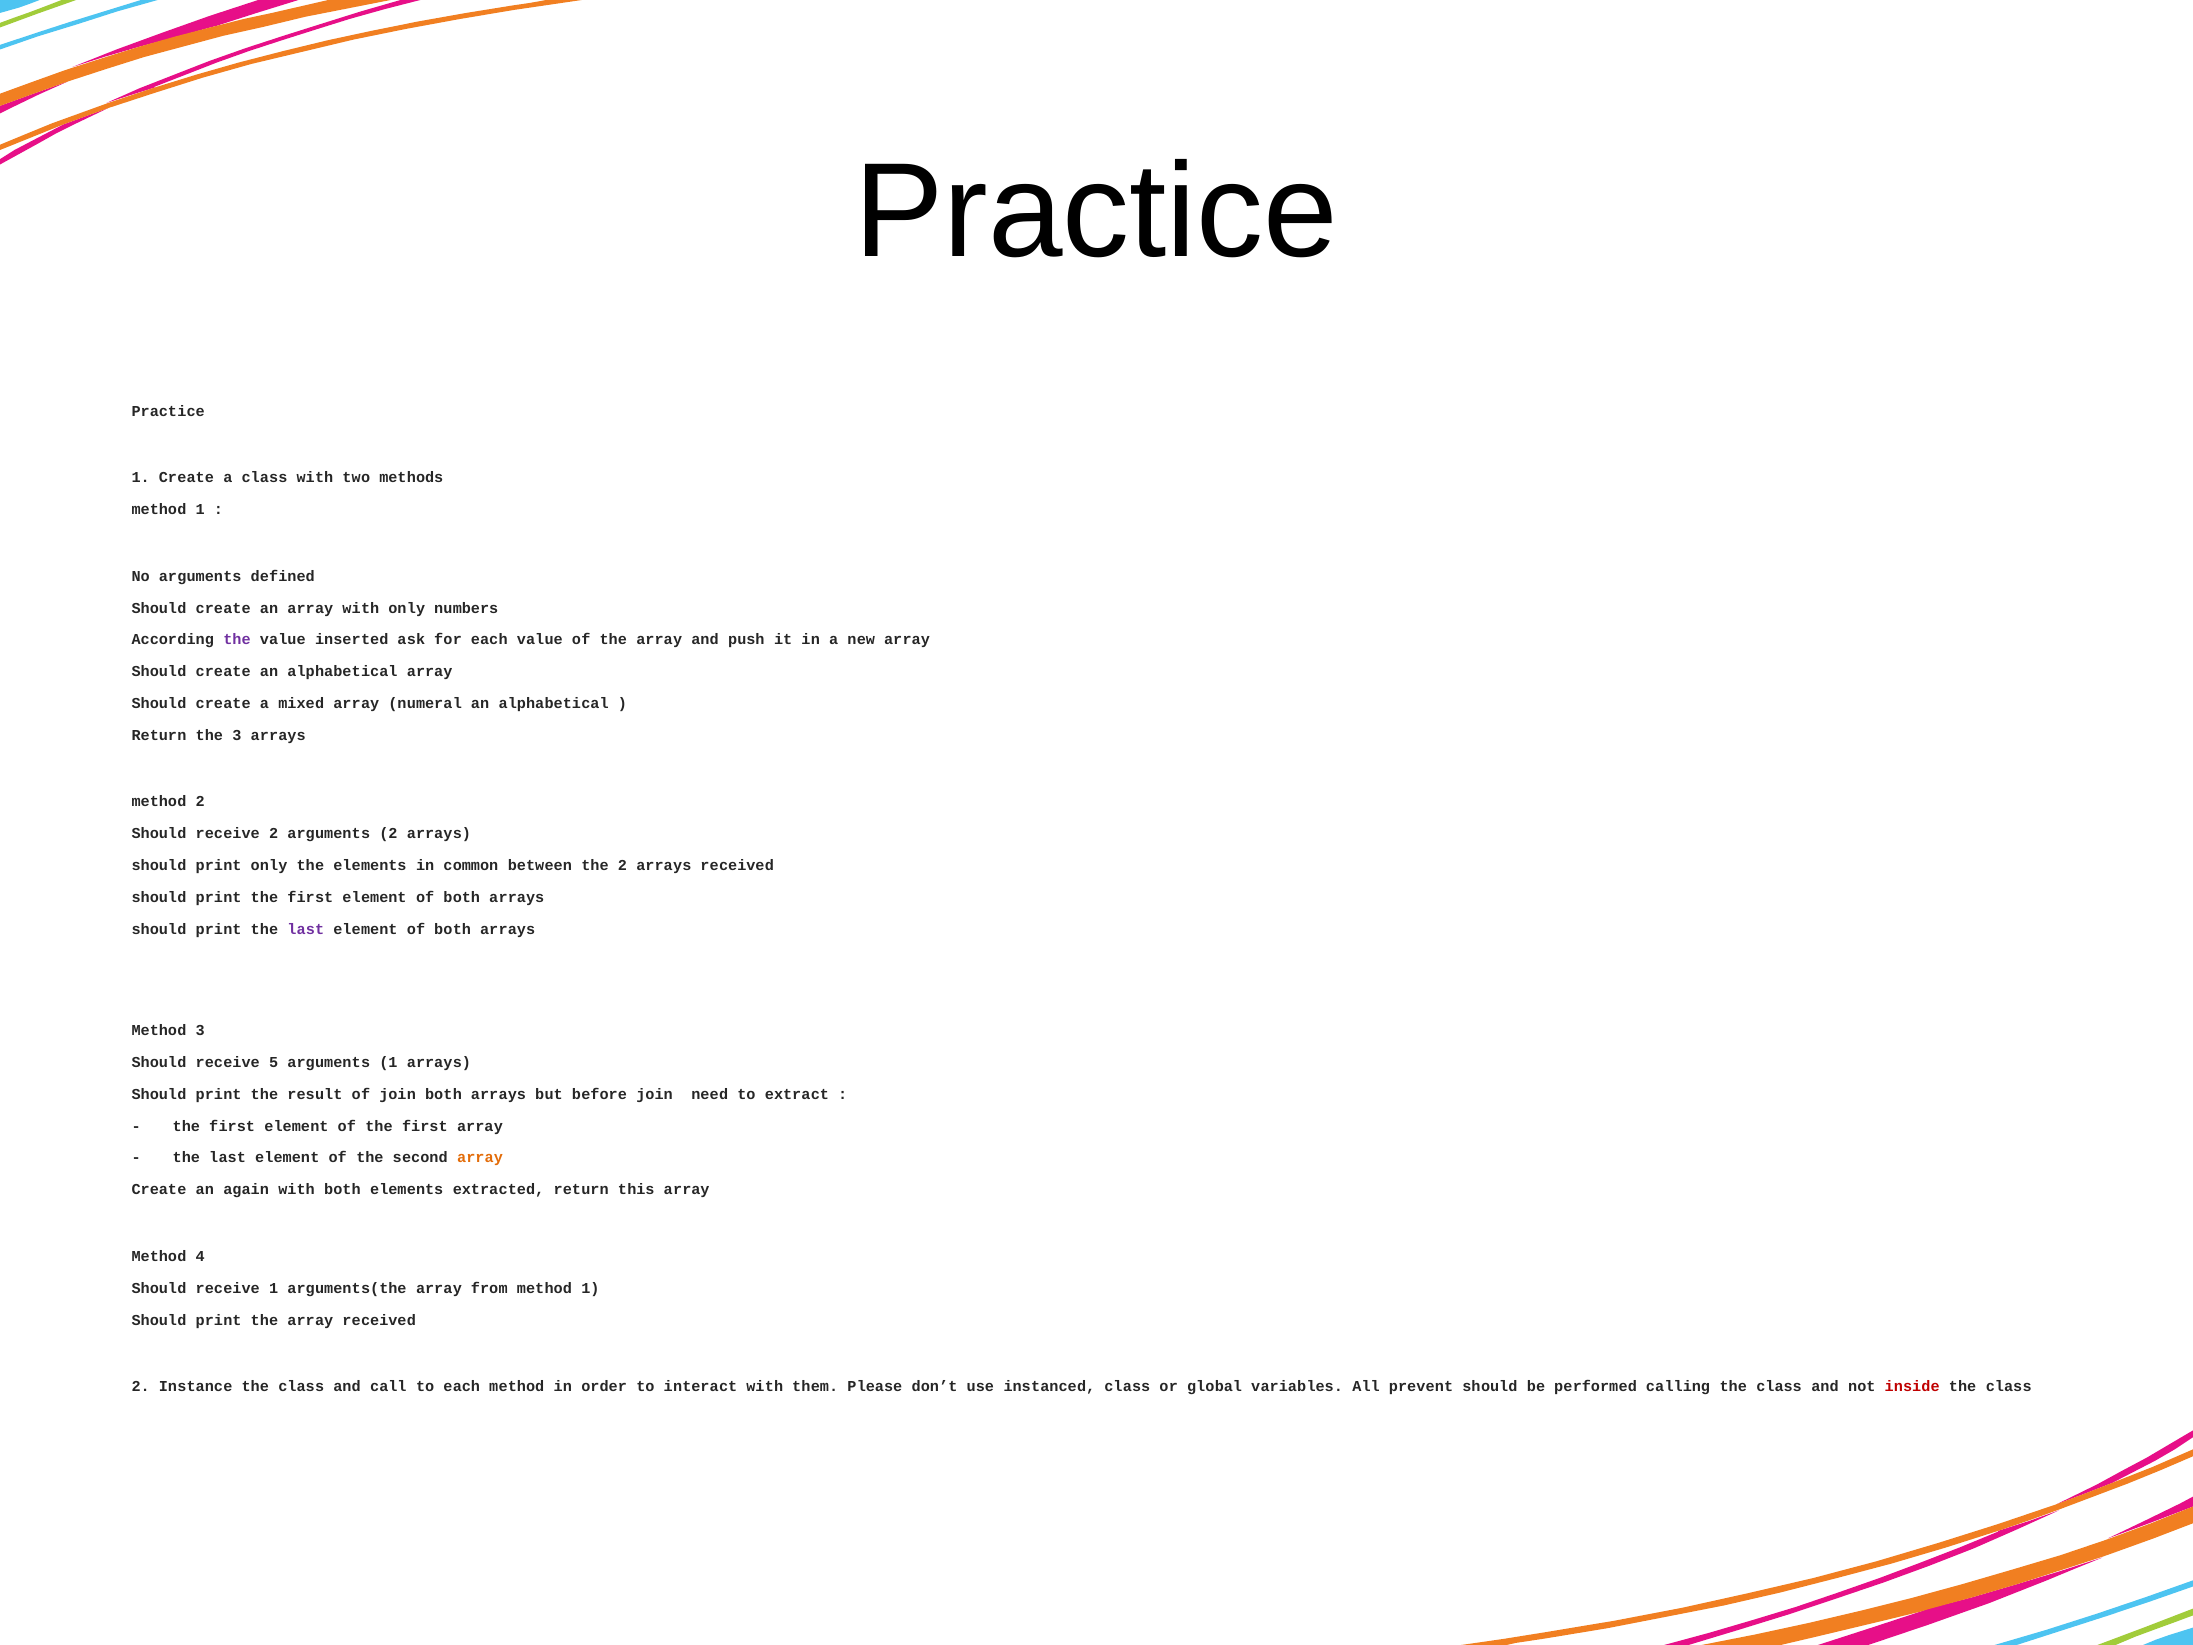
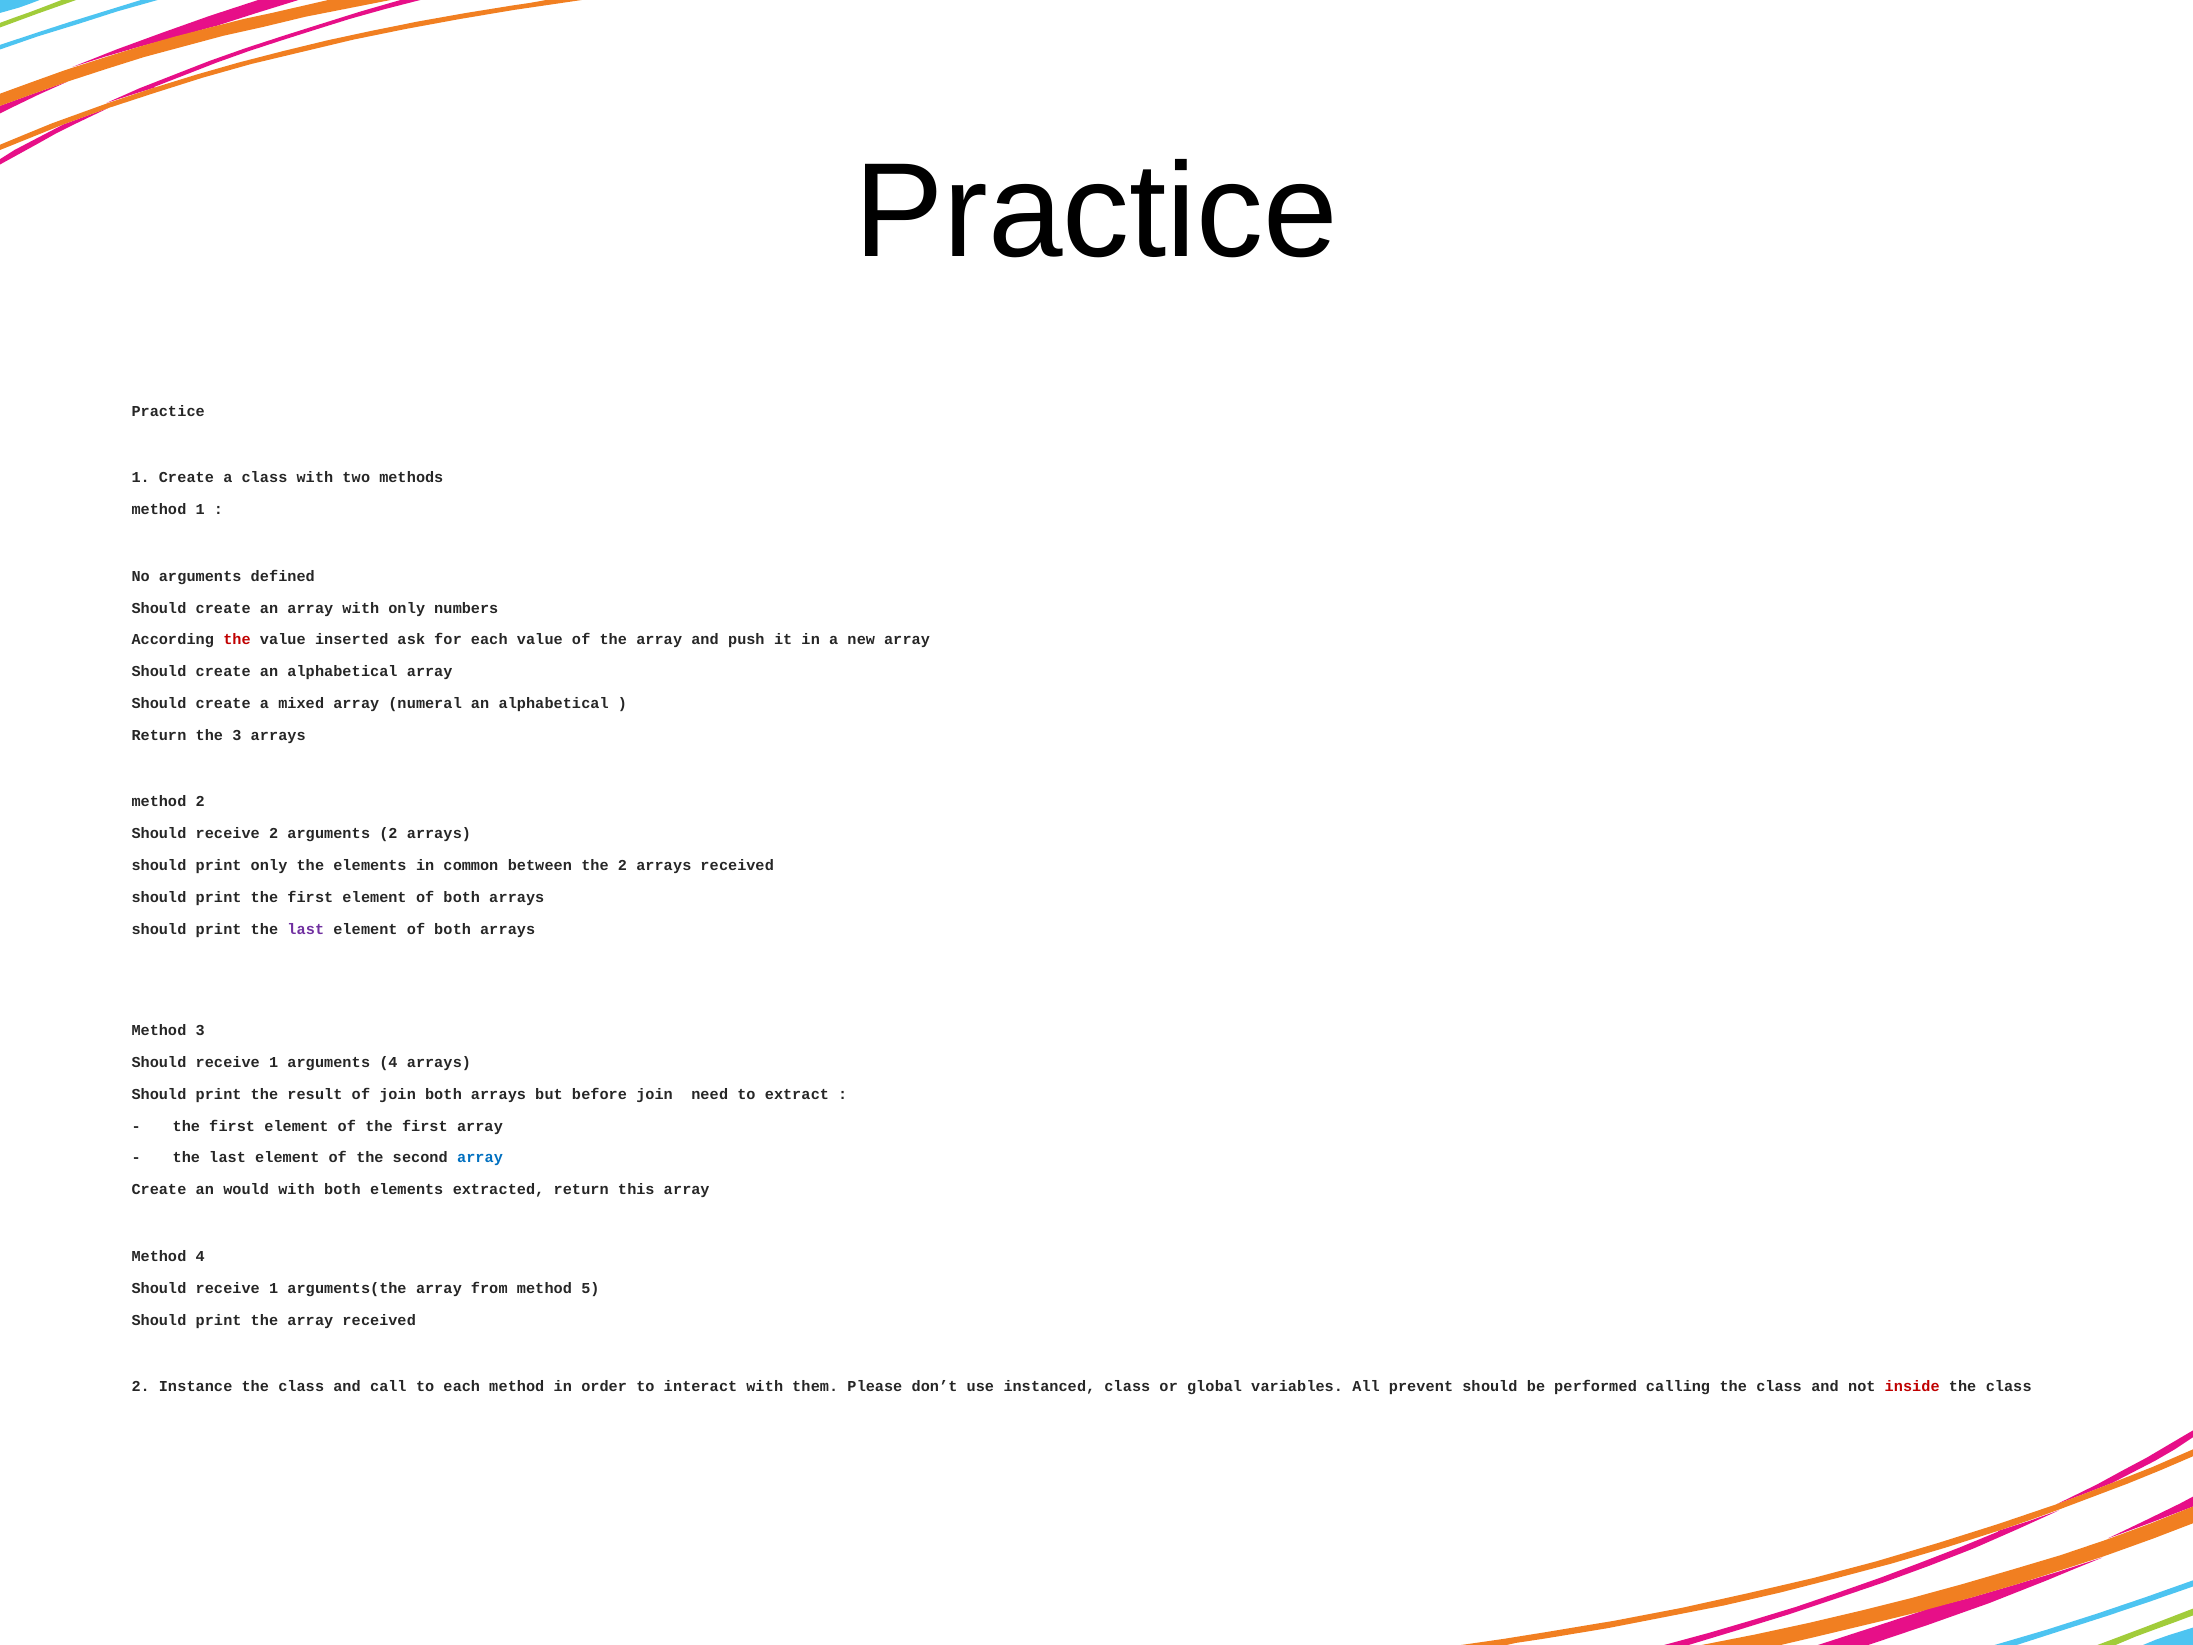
the at (237, 640) colour: purple -> red
5 at (274, 1062): 5 -> 1
arguments 1: 1 -> 4
array at (480, 1158) colour: orange -> blue
again: again -> would
from method 1: 1 -> 5
